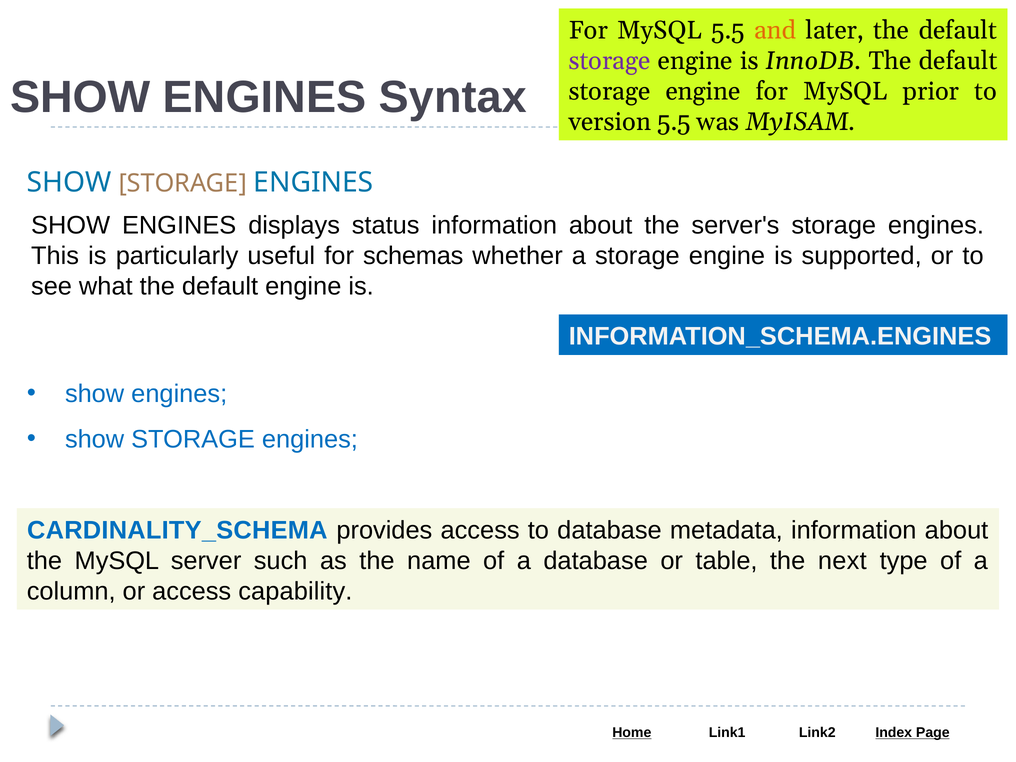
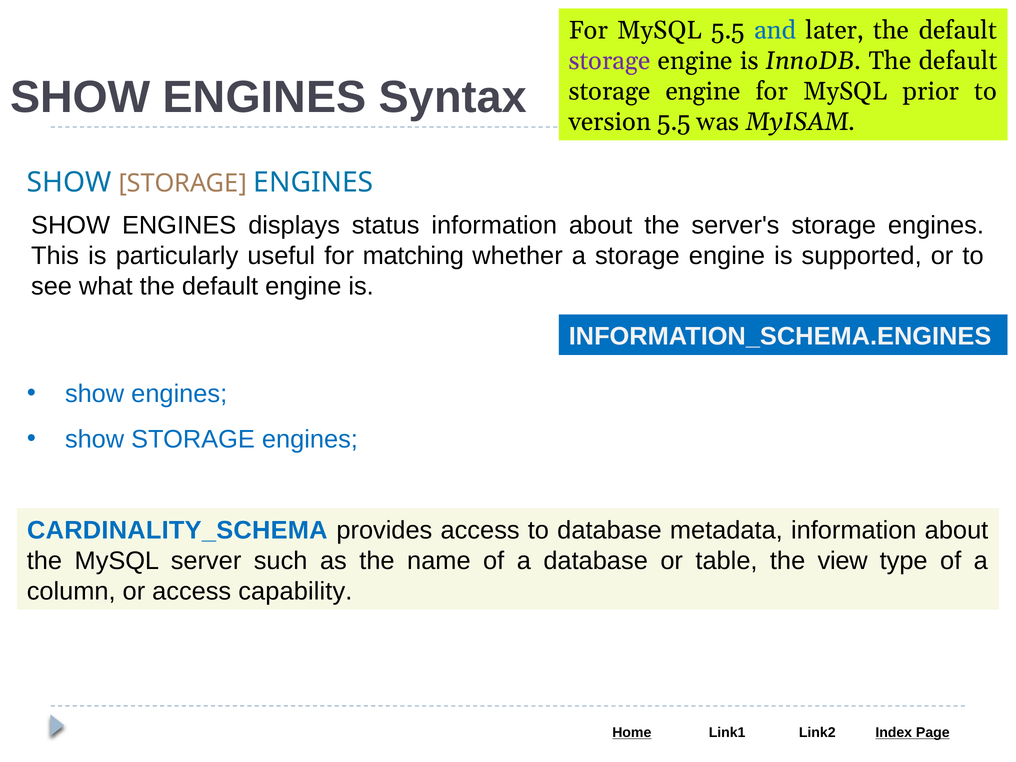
and colour: orange -> blue
schemas: schemas -> matching
next: next -> view
